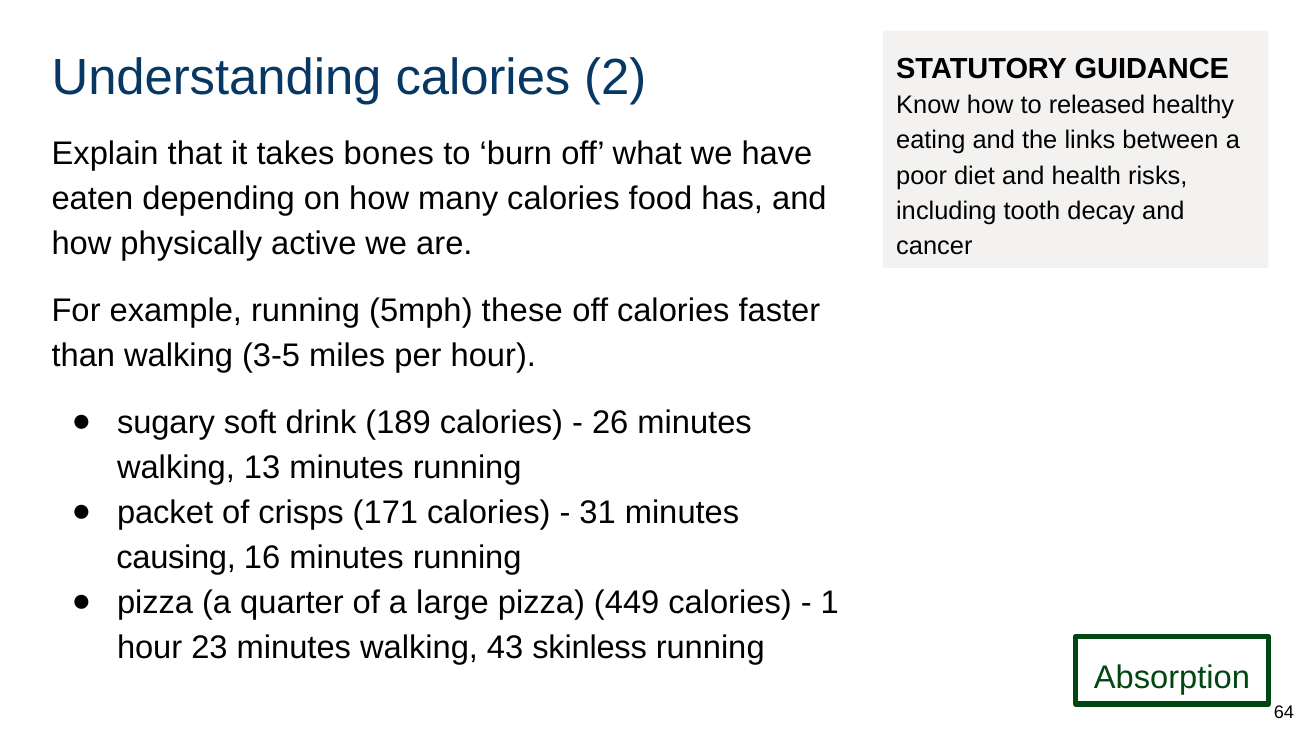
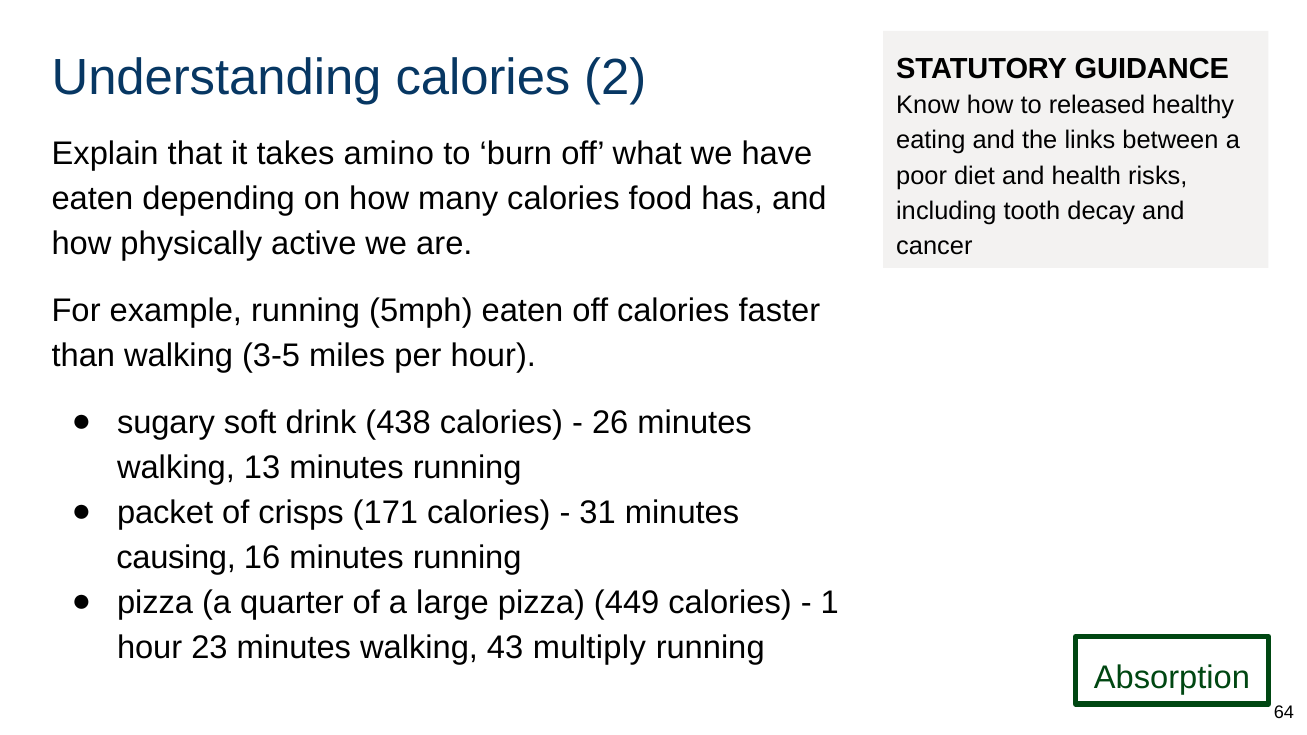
bones: bones -> amino
5mph these: these -> eaten
189: 189 -> 438
skinless: skinless -> multiply
